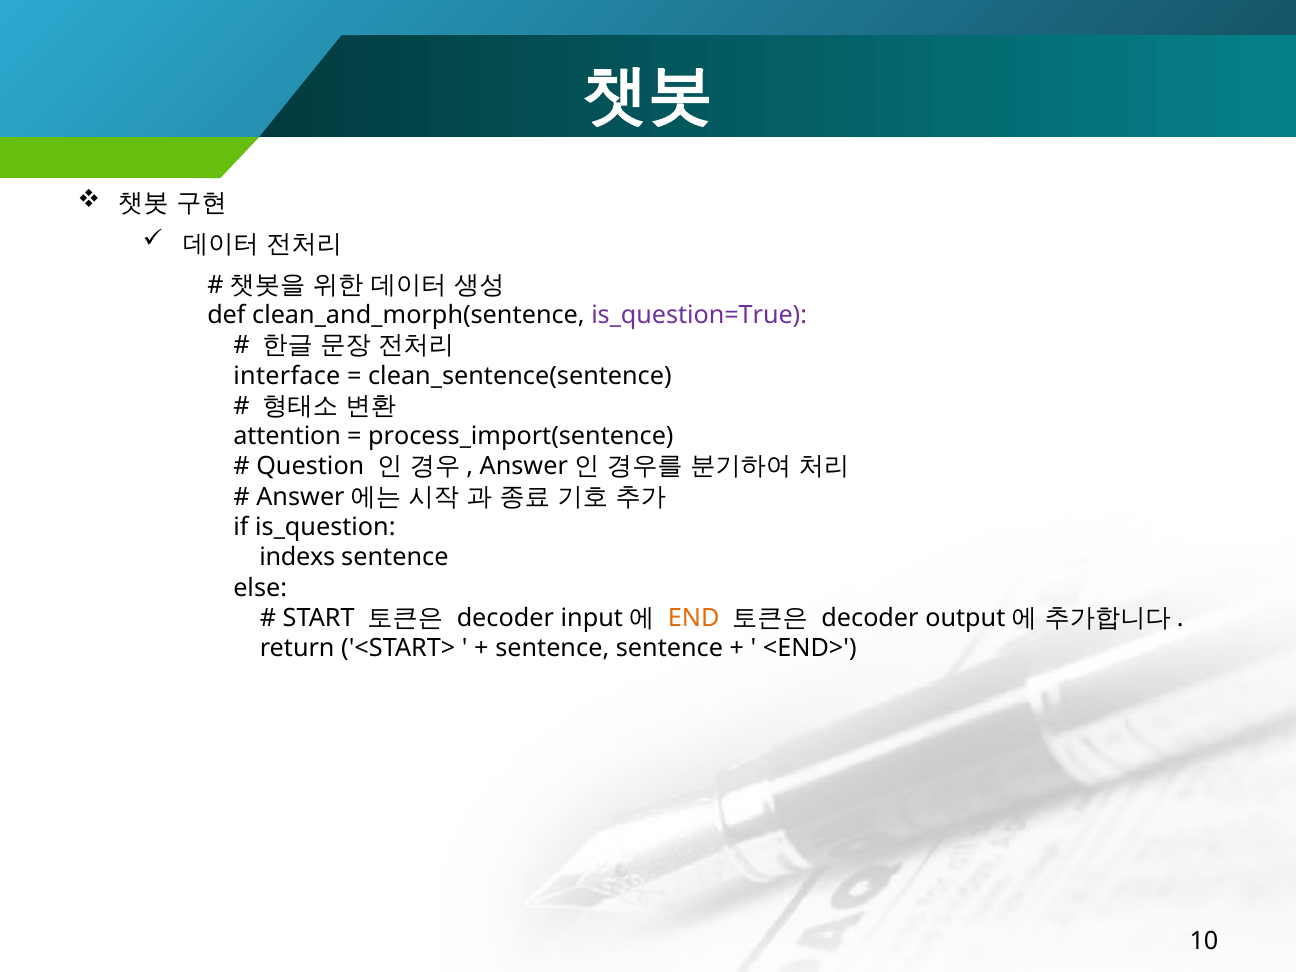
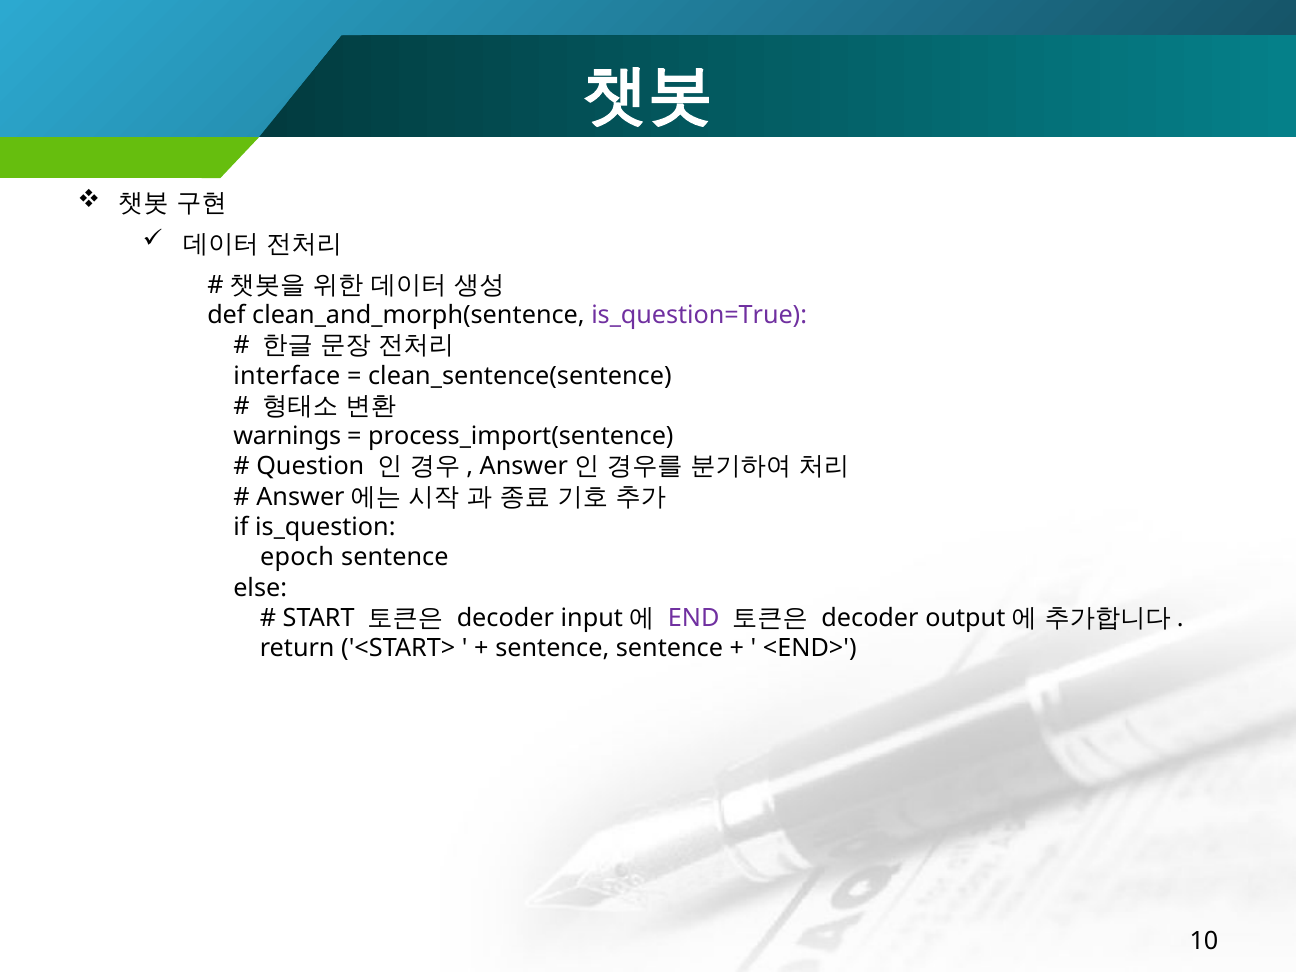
attention: attention -> warnings
indexs: indexs -> epoch
END colour: orange -> purple
